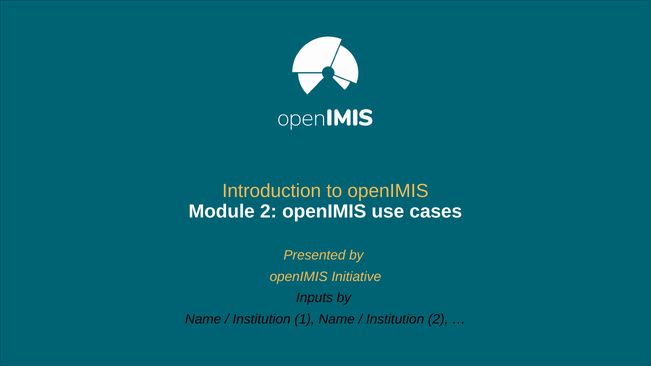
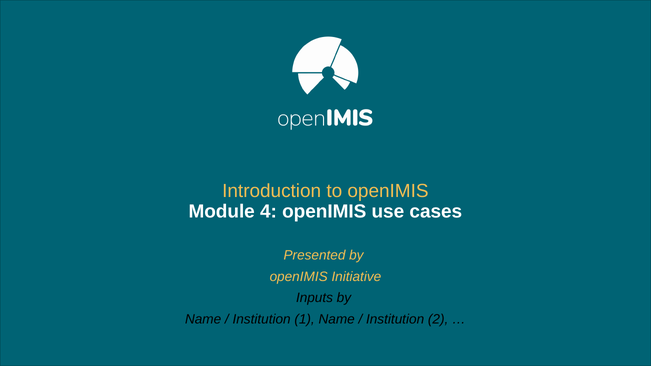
Module 2: 2 -> 4
